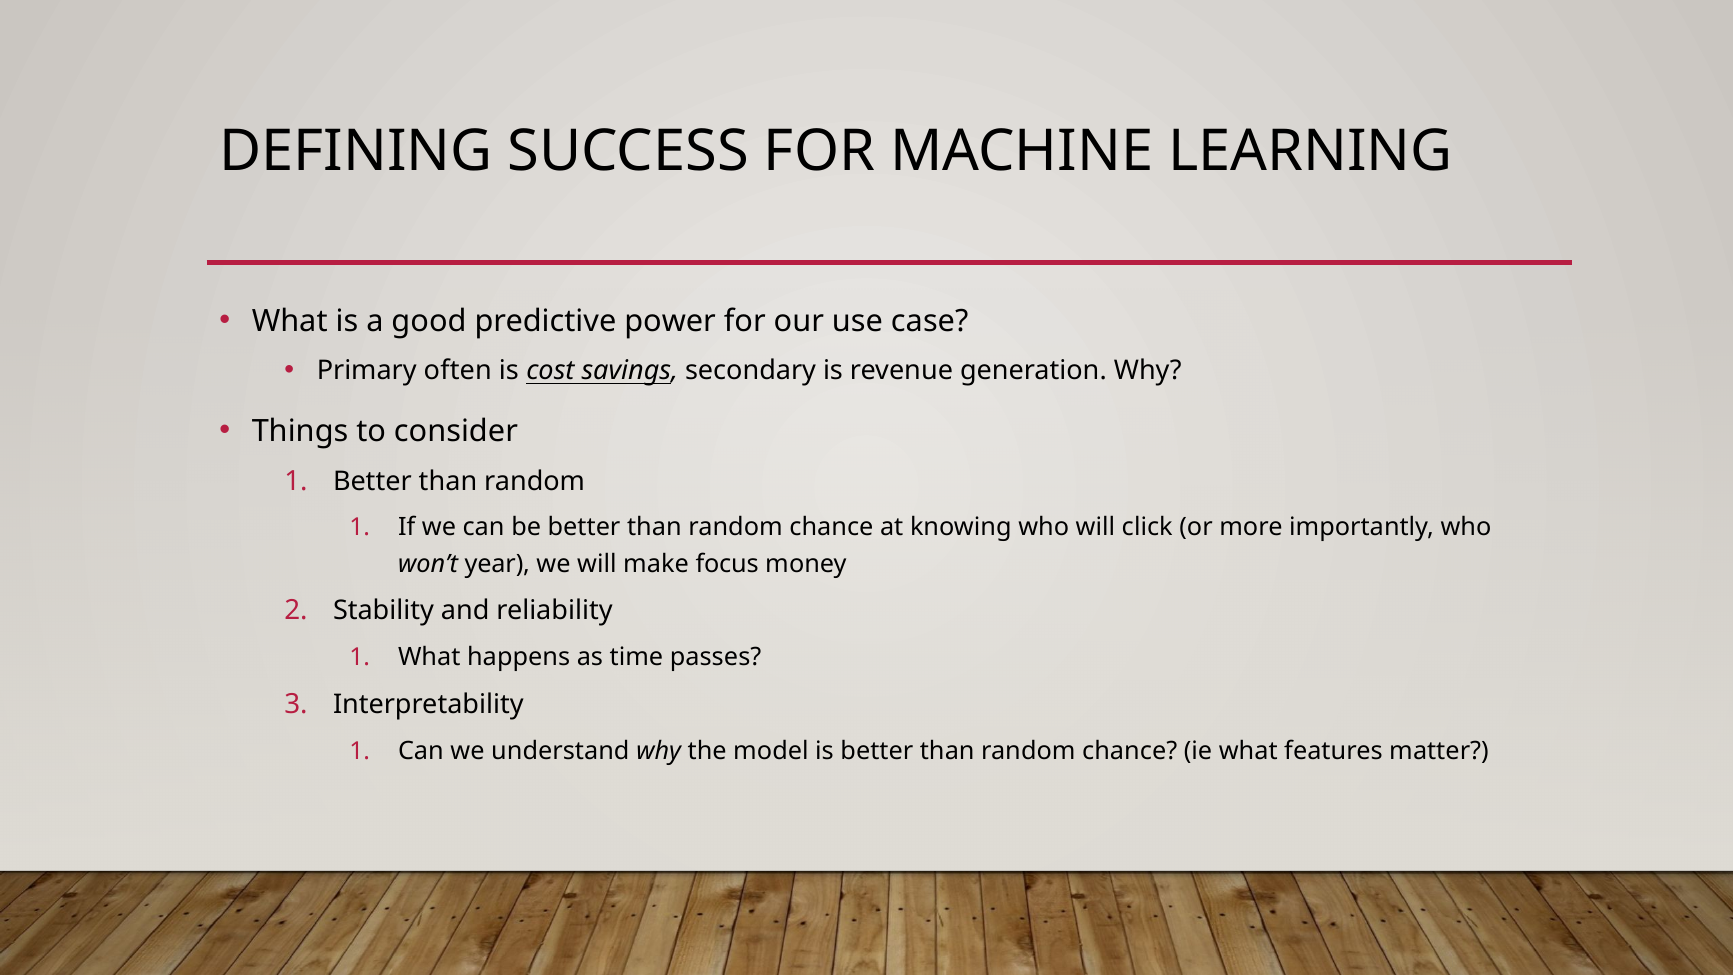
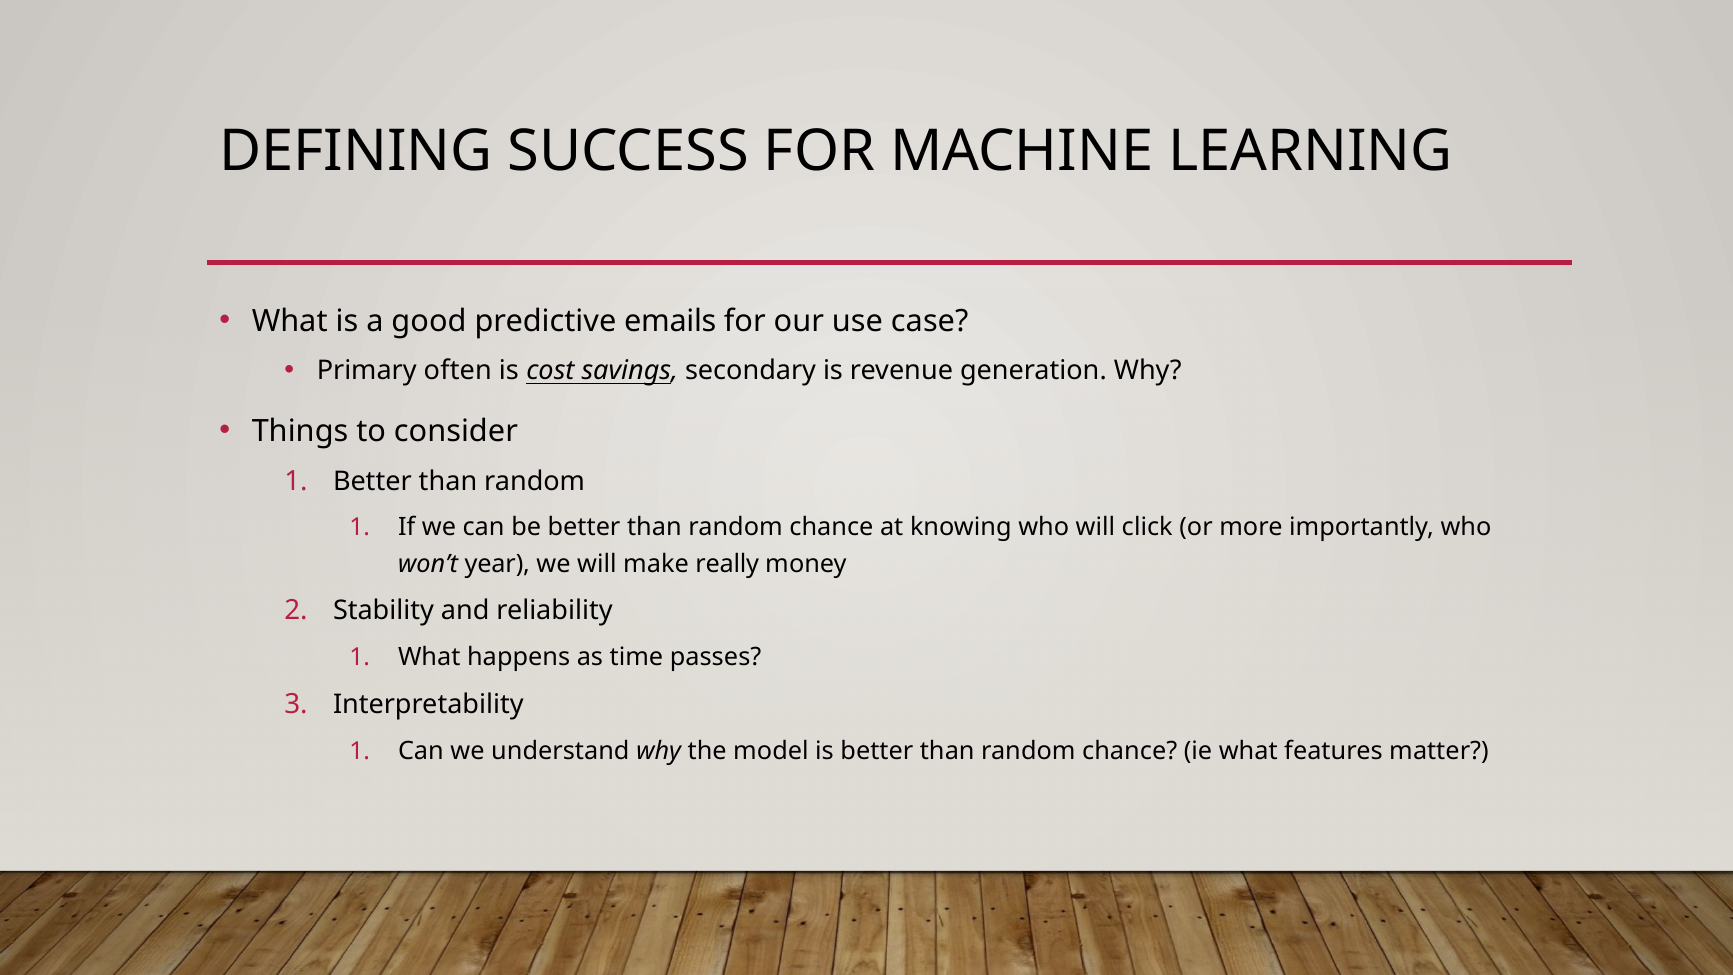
power: power -> emails
focus: focus -> really
